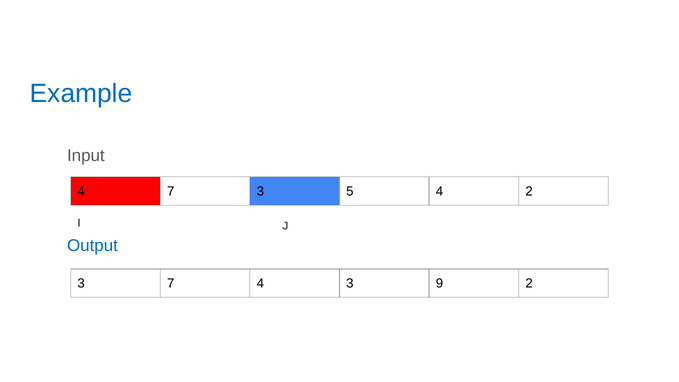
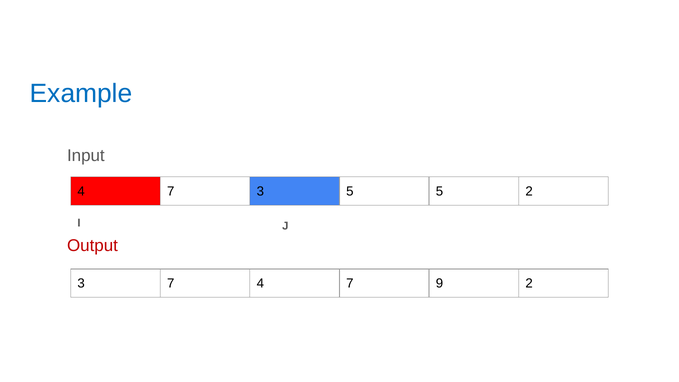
5 4: 4 -> 5
Output colour: blue -> red
7 4 3: 3 -> 7
